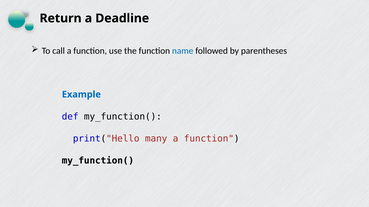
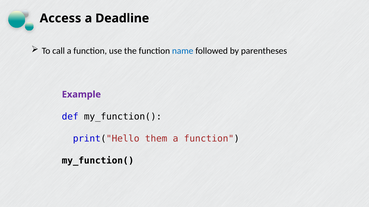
Return: Return -> Access
Example colour: blue -> purple
many: many -> them
